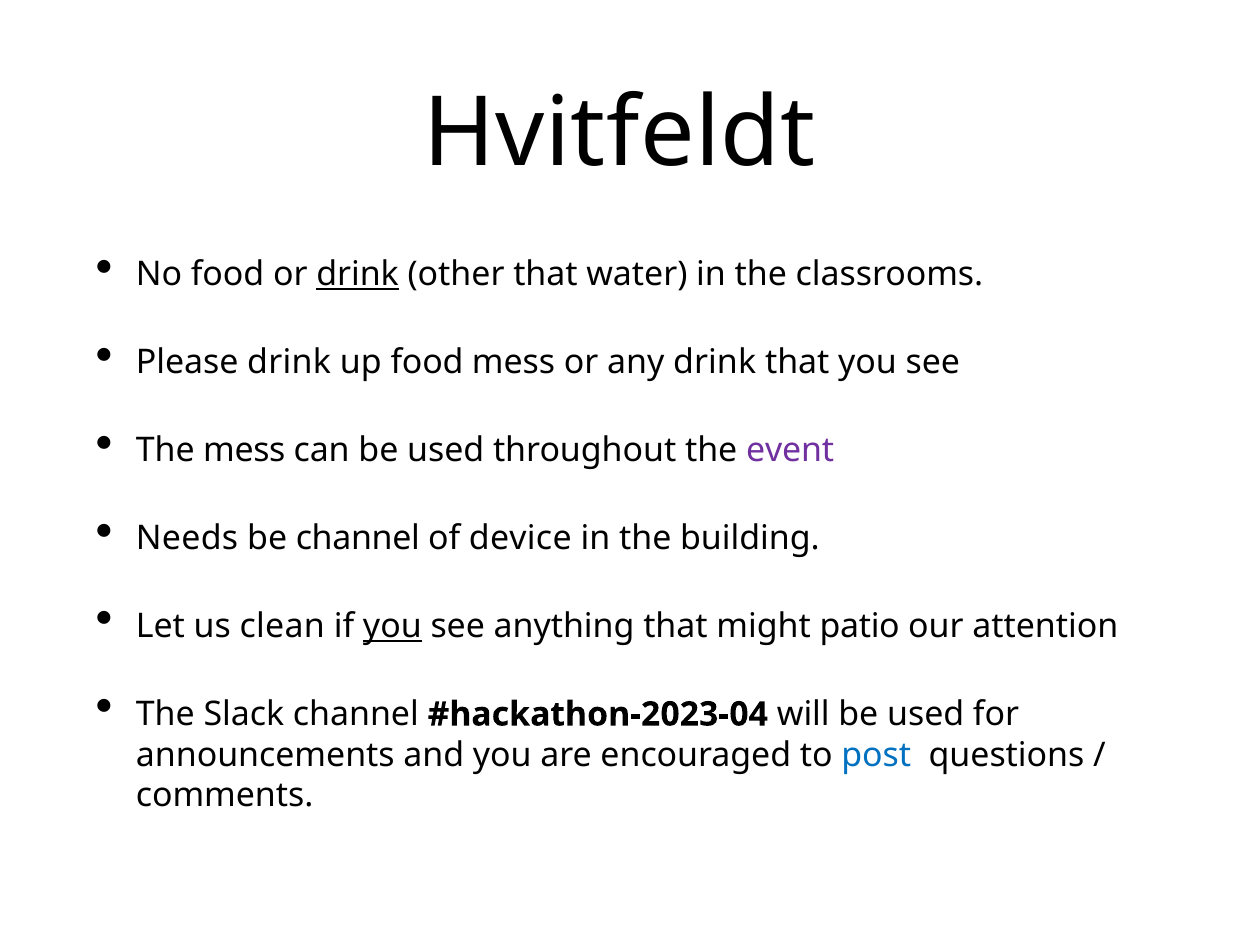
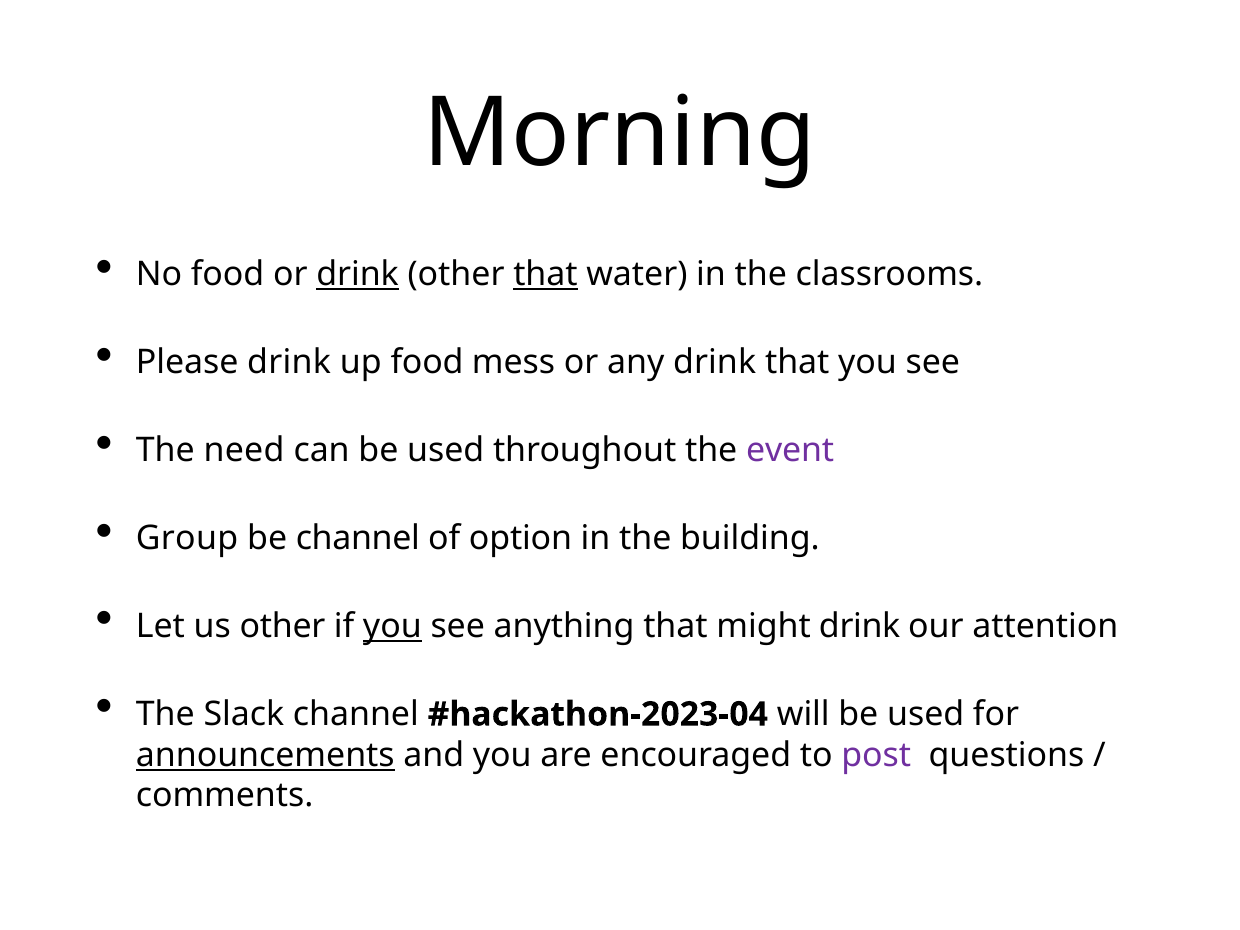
Hvitfeldt: Hvitfeldt -> Morning
that at (545, 275) underline: none -> present
The mess: mess -> need
Needs: Needs -> Group
device: device -> option
us clean: clean -> other
might patio: patio -> drink
announcements underline: none -> present
post colour: blue -> purple
